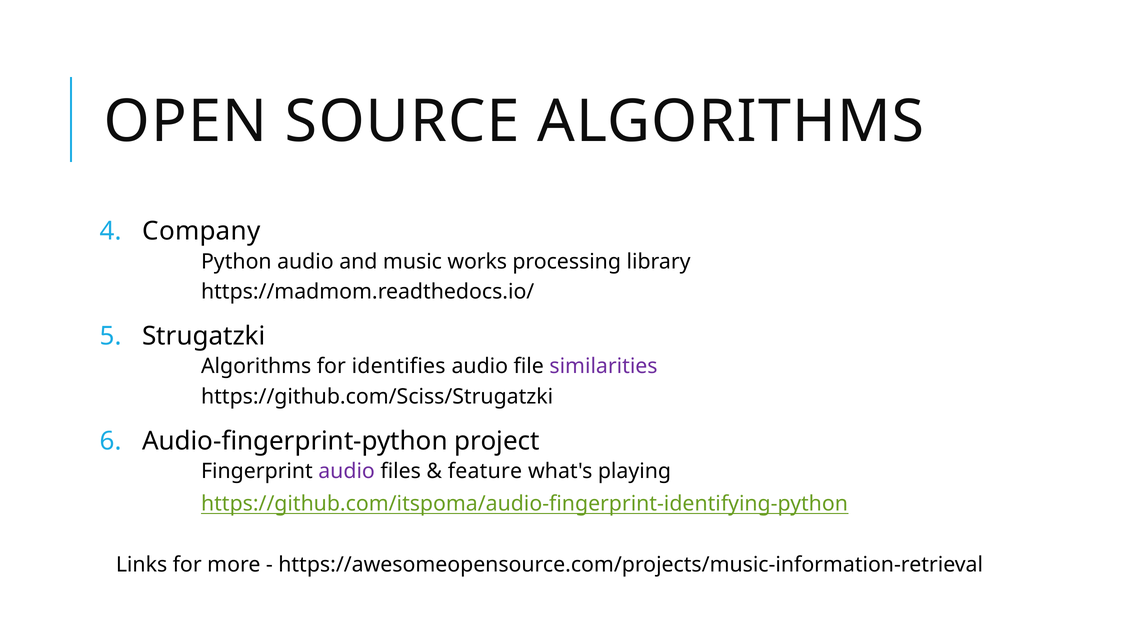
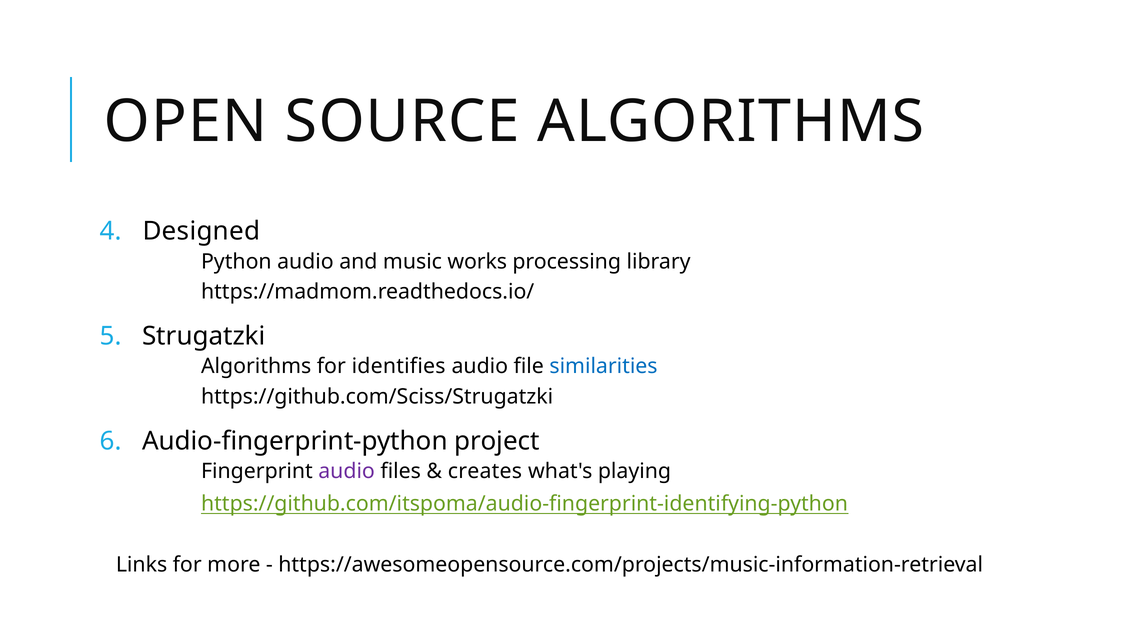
Company: Company -> Designed
similarities colour: purple -> blue
feature: feature -> creates
